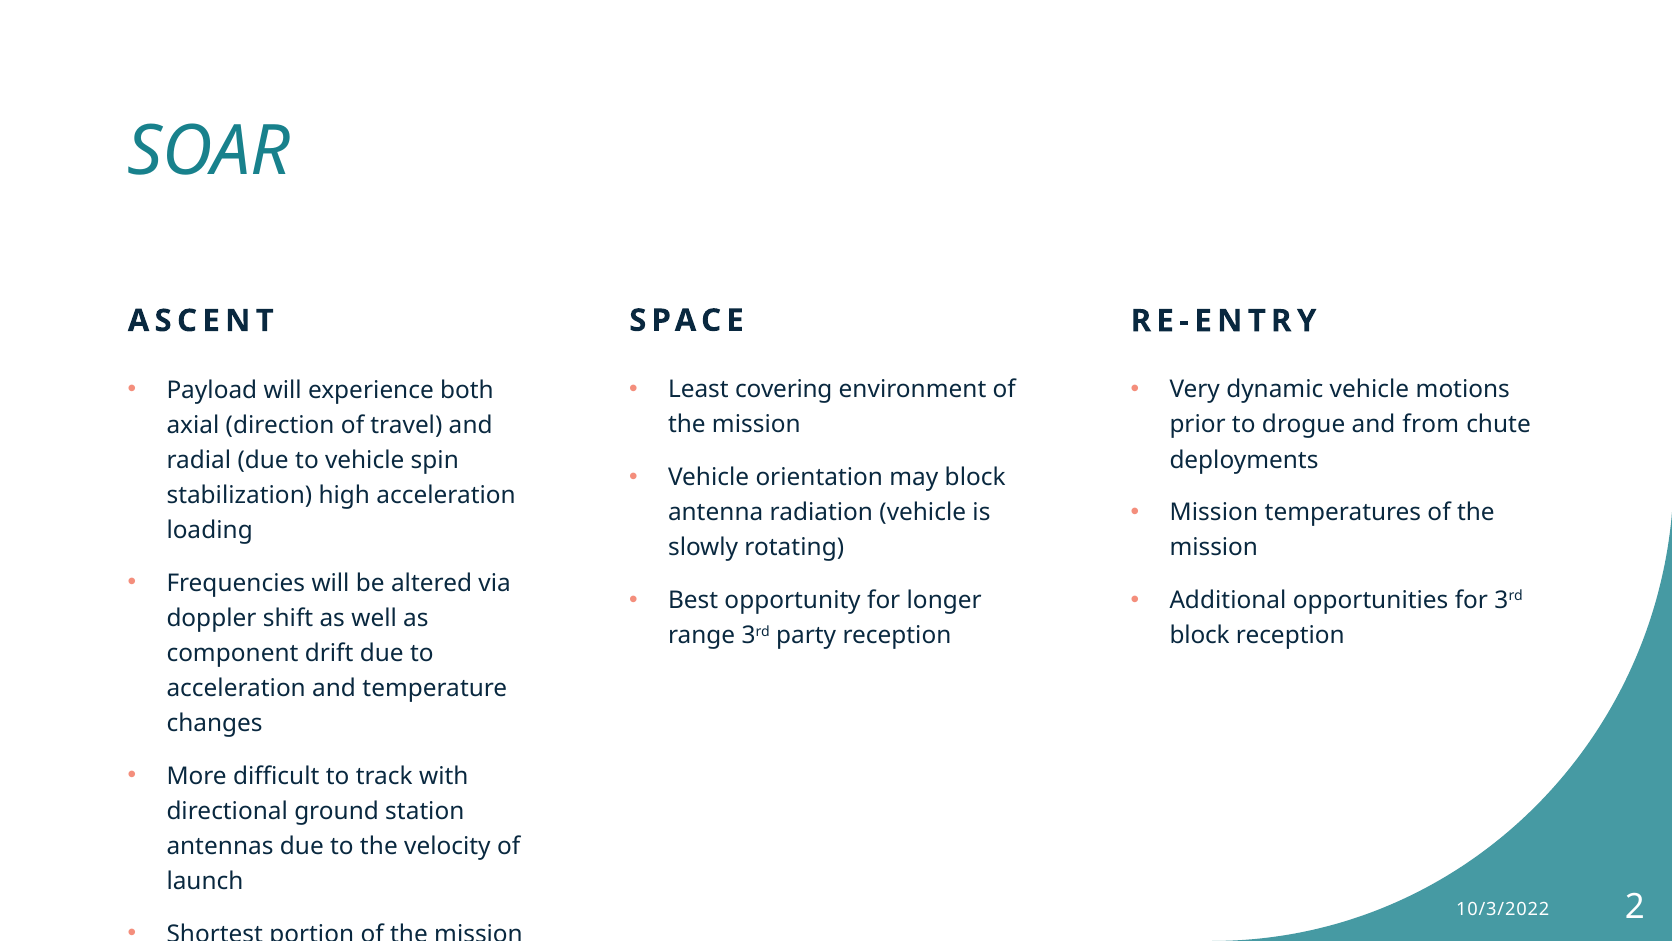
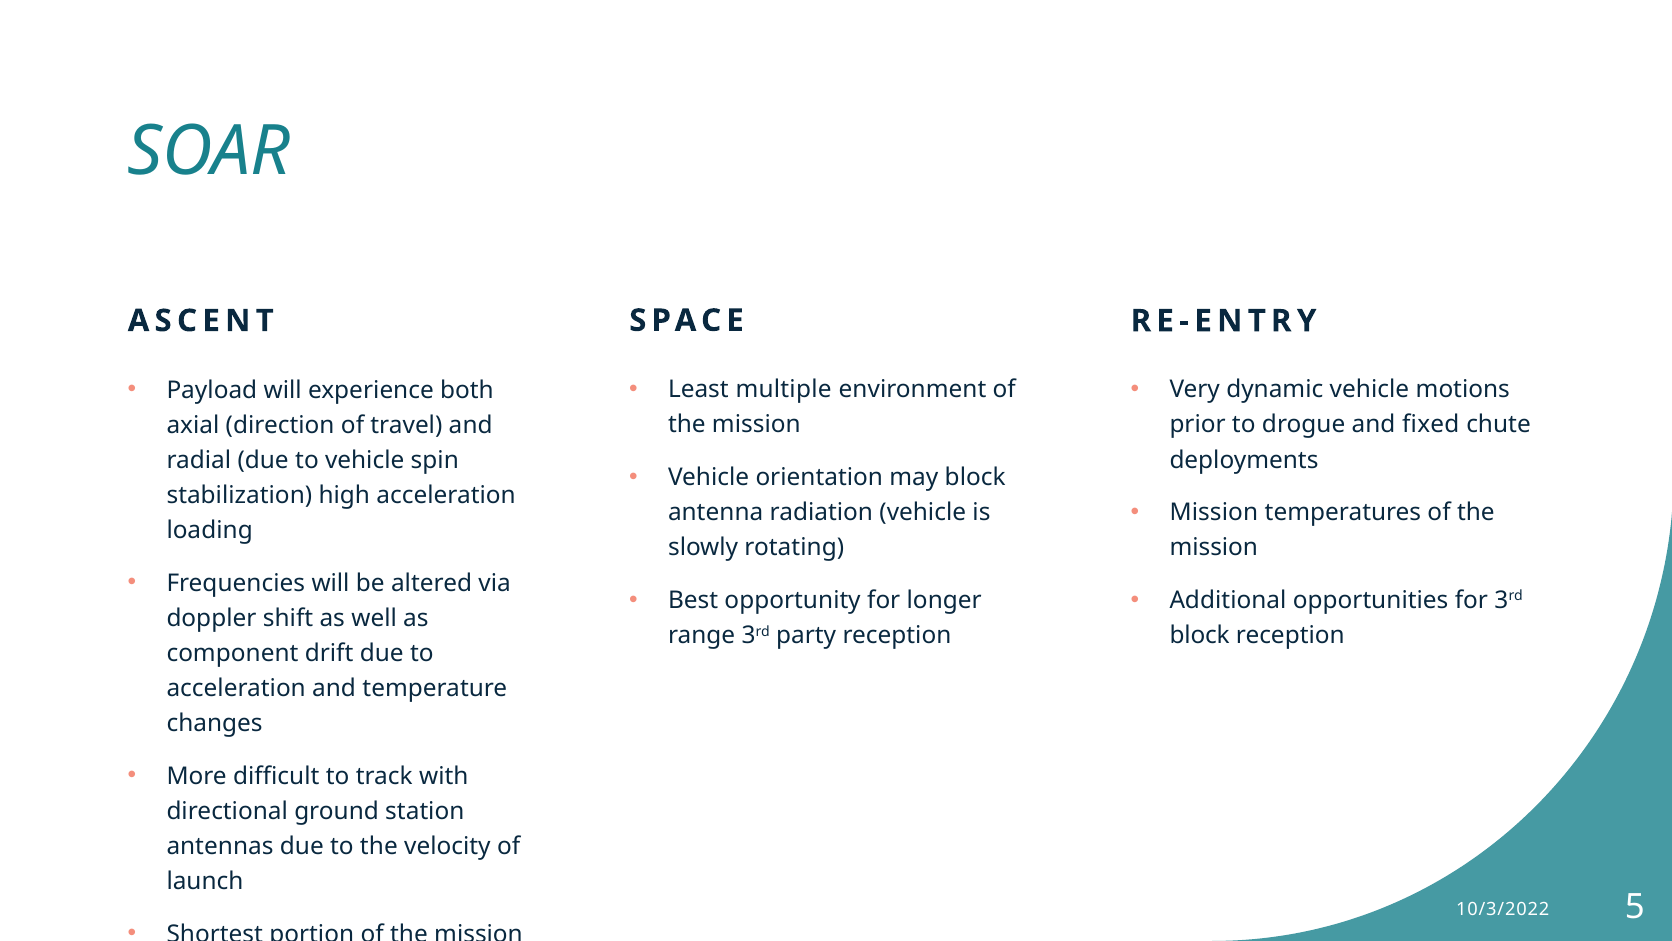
covering: covering -> multiple
from: from -> fixed
2: 2 -> 5
